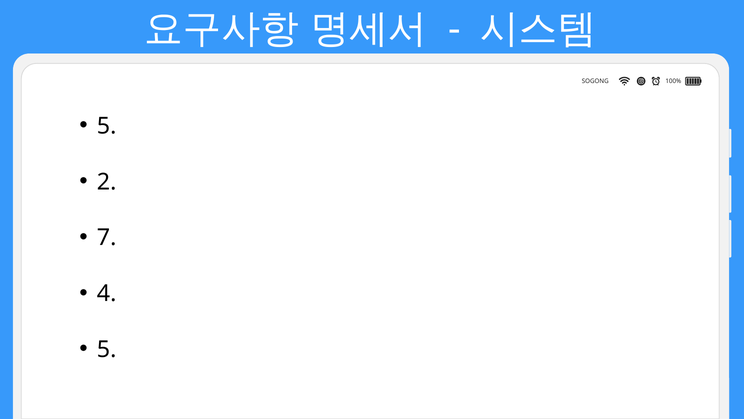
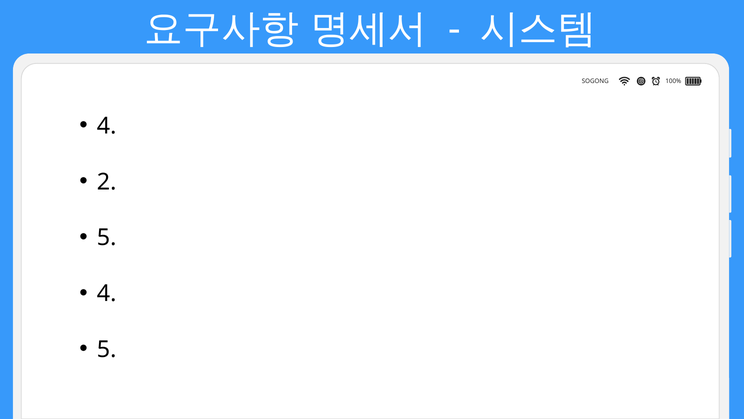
5 at (107, 126): 5 -> 4
7 at (107, 237): 7 -> 5
